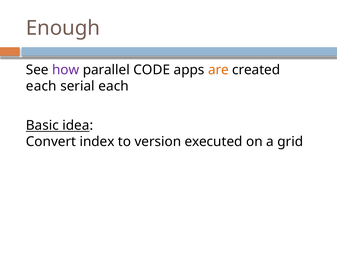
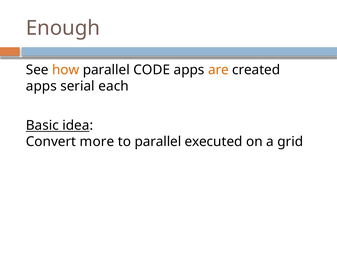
how colour: purple -> orange
each at (41, 86): each -> apps
index: index -> more
to version: version -> parallel
